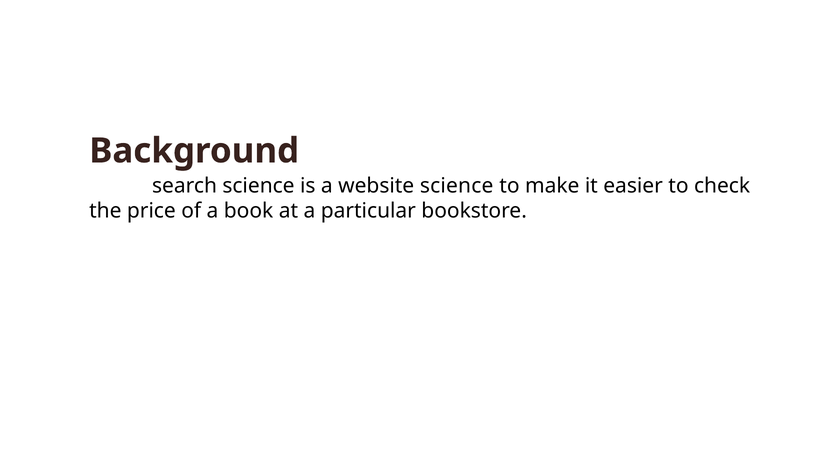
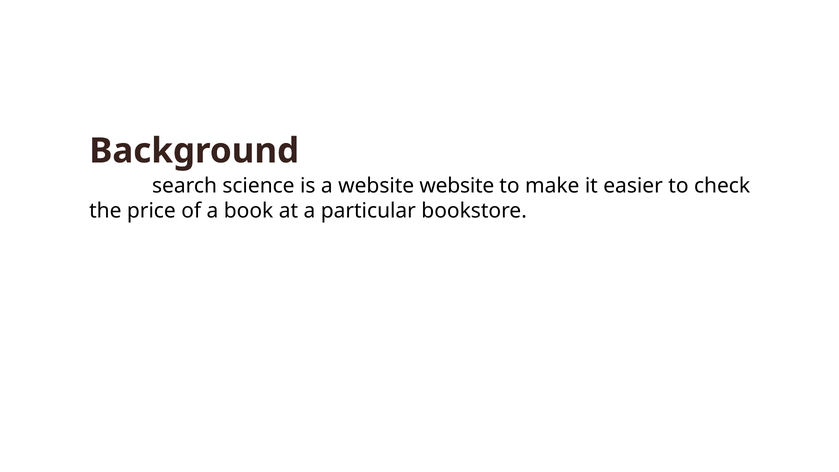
website science: science -> website
